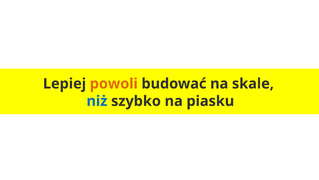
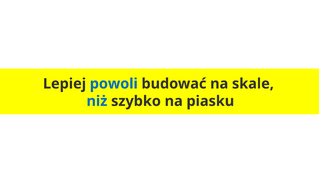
powoli colour: orange -> blue
